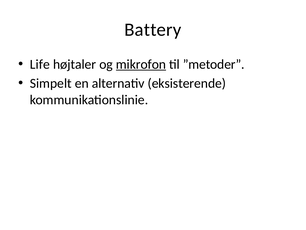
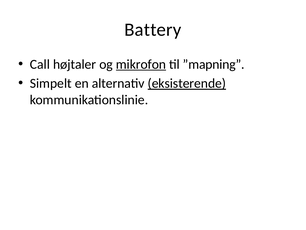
Life: Life -> Call
”metoder: ”metoder -> ”mapning
eksisterende underline: none -> present
